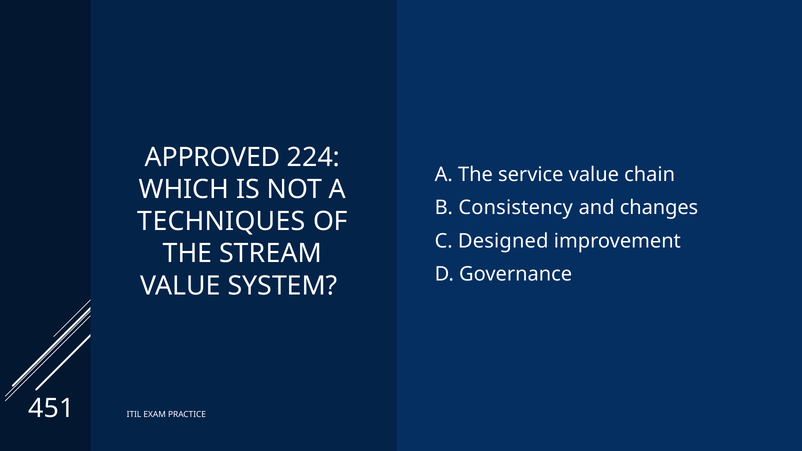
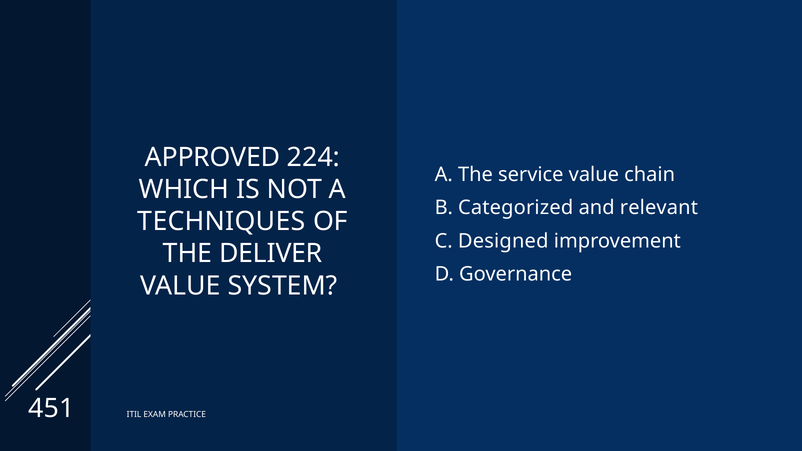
Consistency: Consistency -> Categorized
changes: changes -> relevant
STREAM: STREAM -> DELIVER
